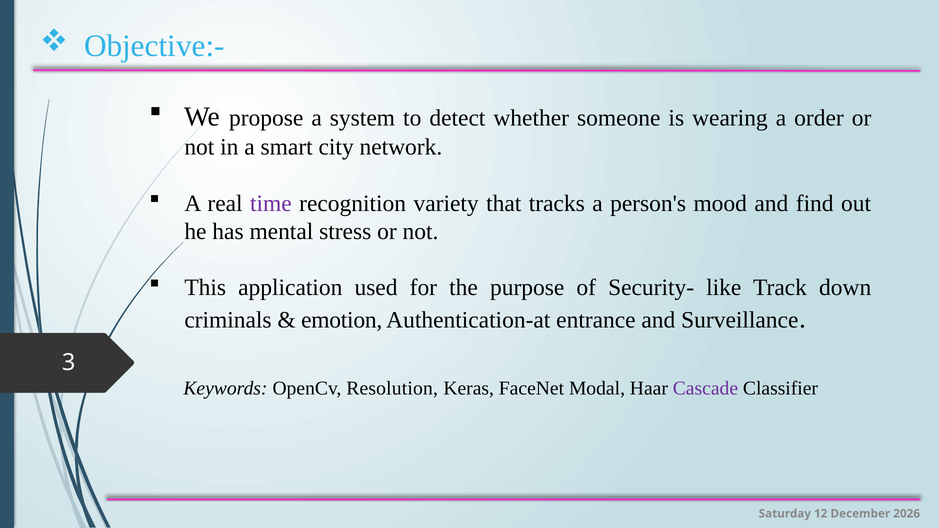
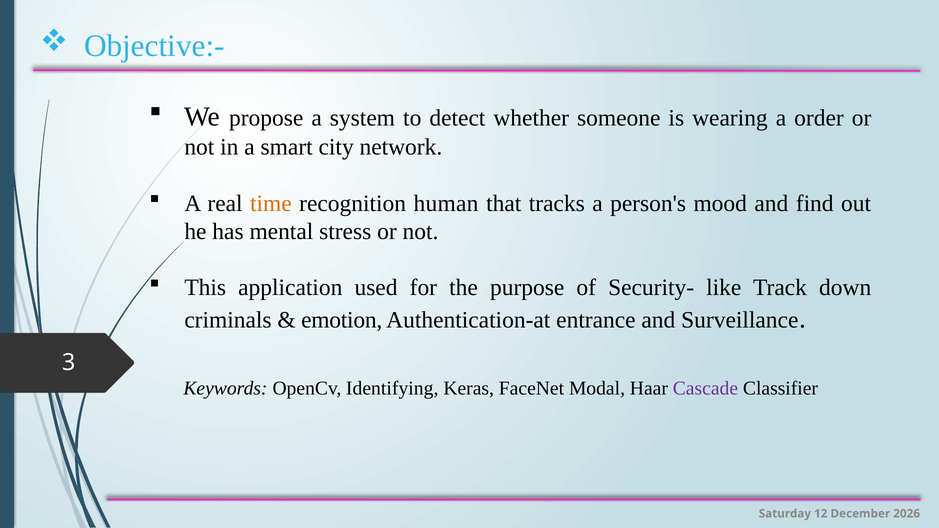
time colour: purple -> orange
variety: variety -> human
Resolution: Resolution -> Identifying
